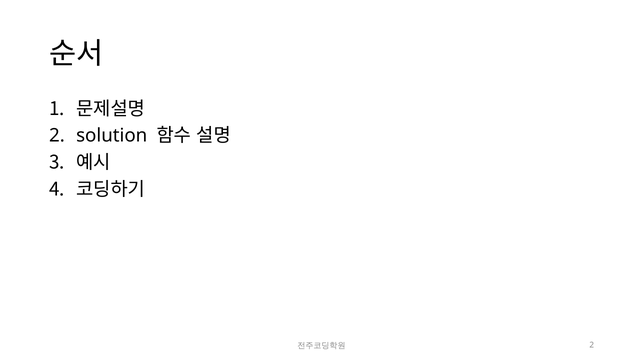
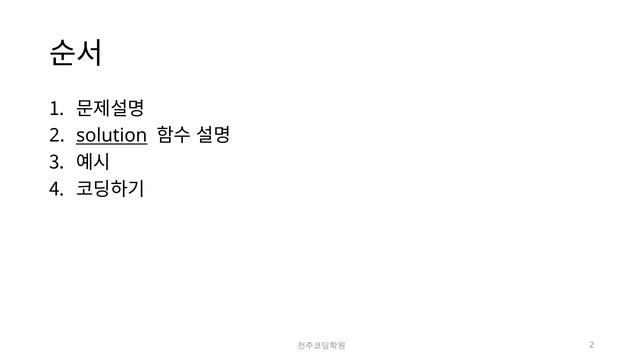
solution underline: none -> present
